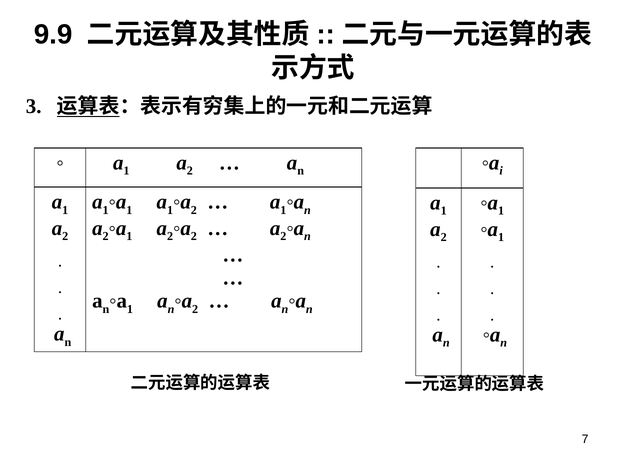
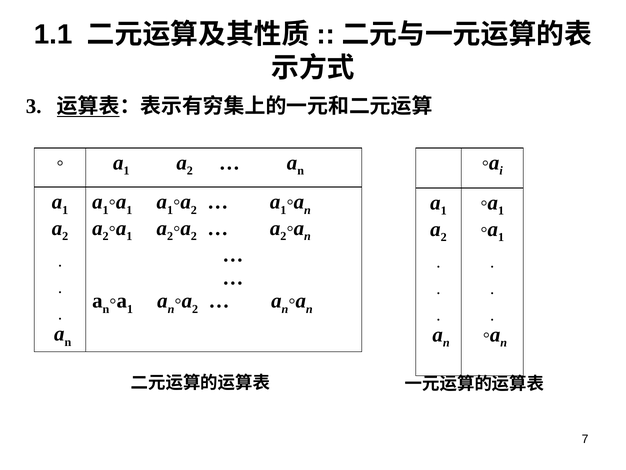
9.9: 9.9 -> 1.1
